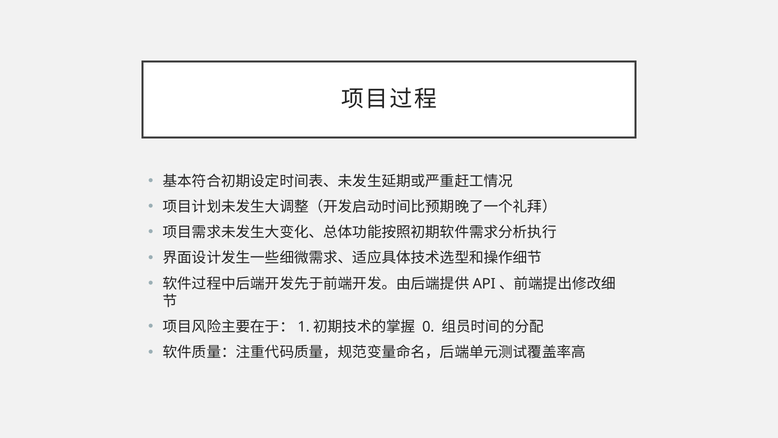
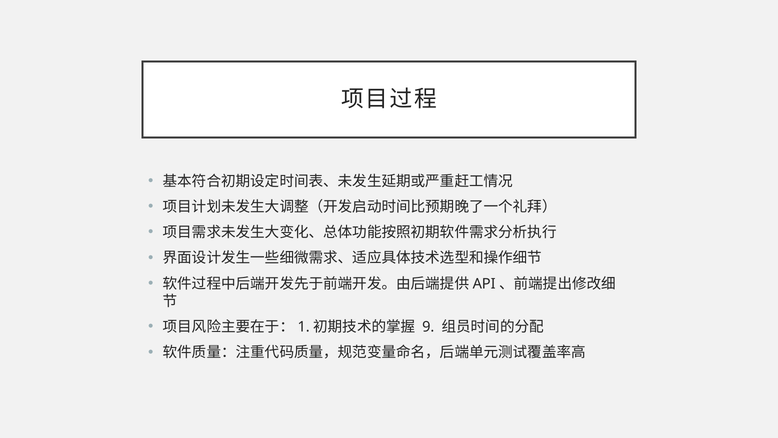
0: 0 -> 9
